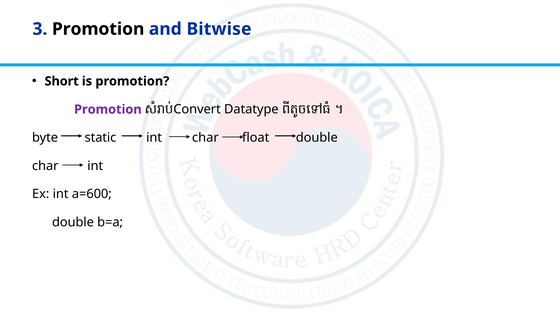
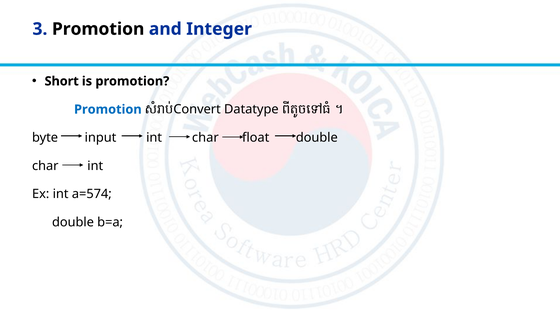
Bitwise: Bitwise -> Integer
Promotion at (108, 109) colour: purple -> blue
static: static -> input
a=600: a=600 -> a=574
